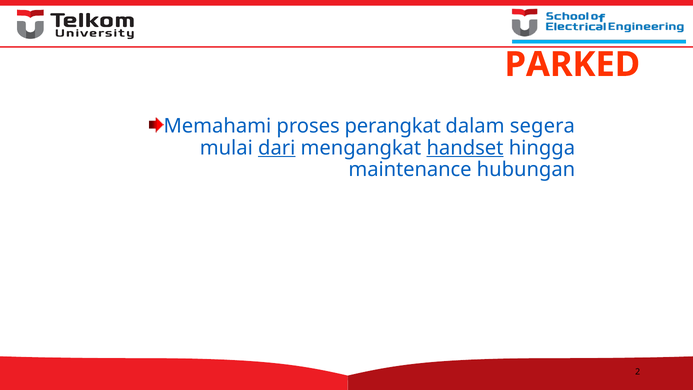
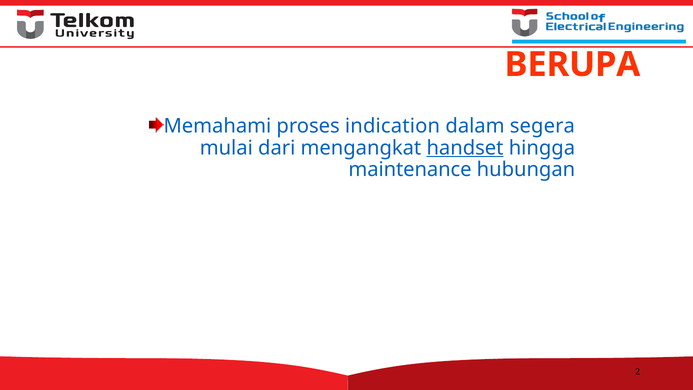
PARKED: PARKED -> BERUPA
perangkat: perangkat -> indication
dari underline: present -> none
